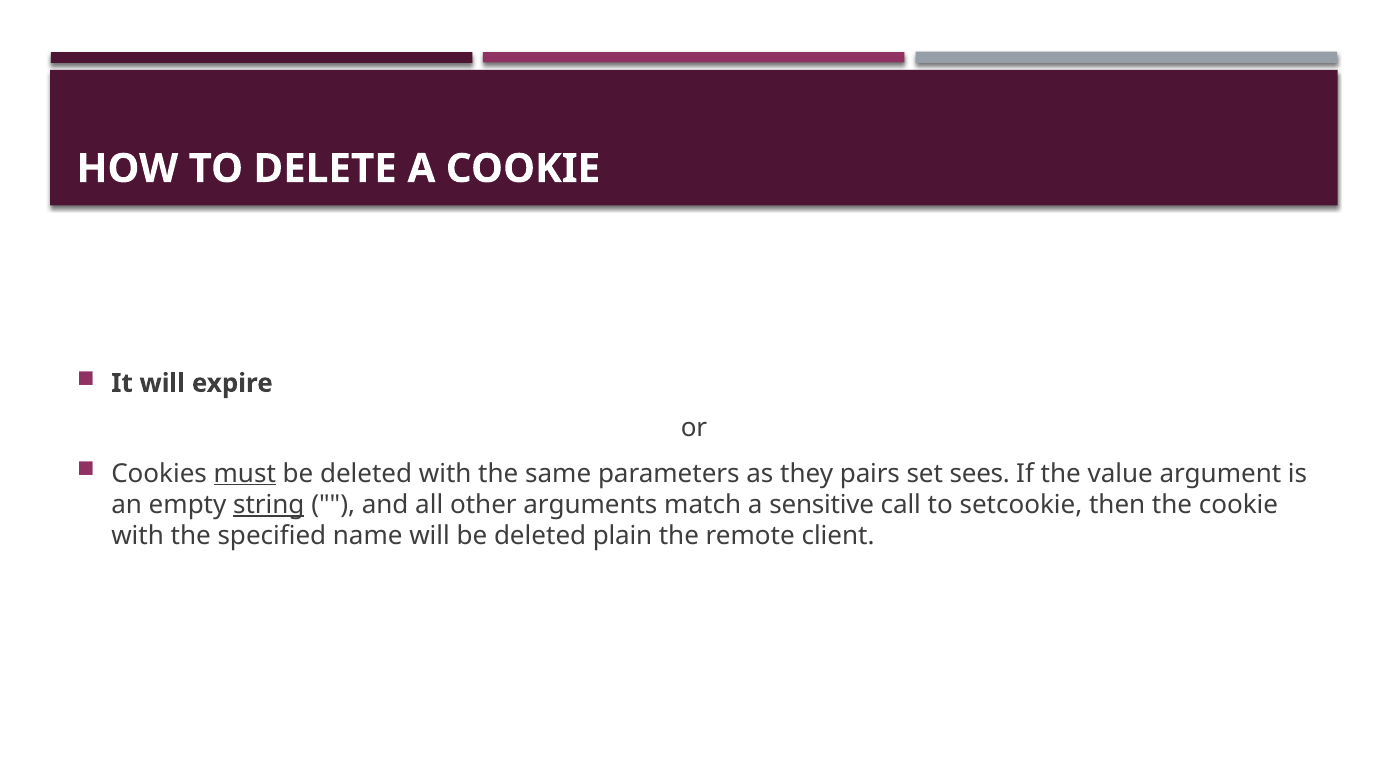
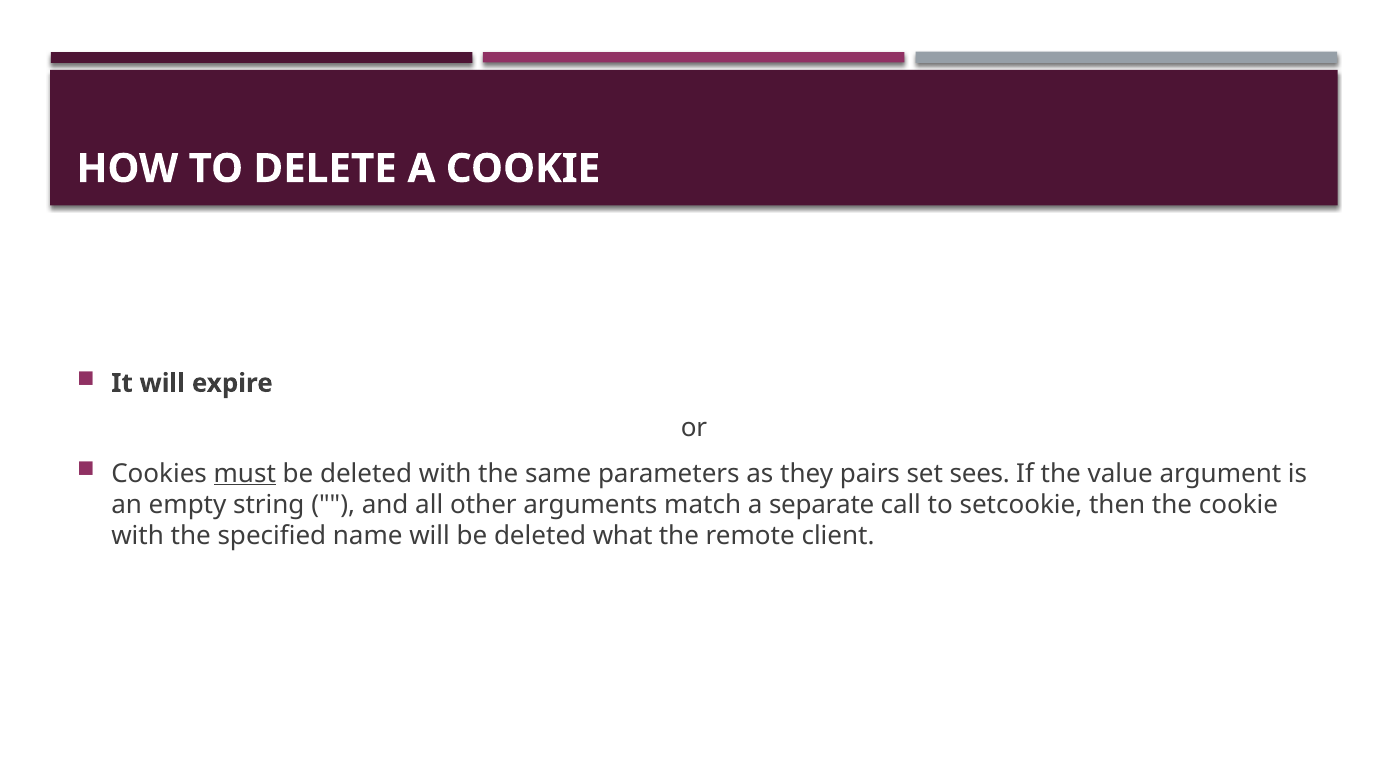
string underline: present -> none
sensitive: sensitive -> separate
plain: plain -> what
